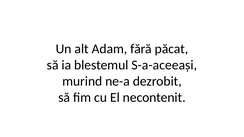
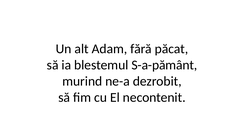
S-a-aceeași: S-a-aceeași -> S-a-pământ
